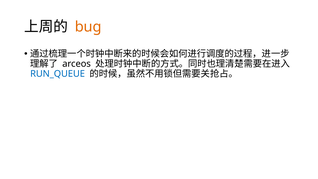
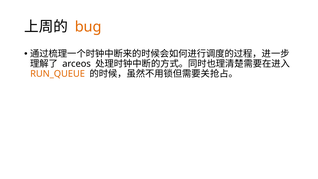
RUN_QUEUE colour: blue -> orange
